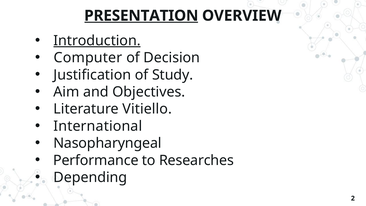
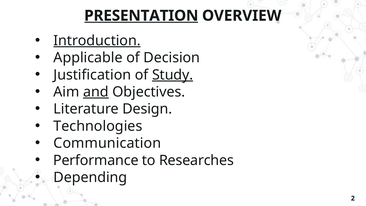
Computer: Computer -> Applicable
Study underline: none -> present
and underline: none -> present
Vitiello: Vitiello -> Design
International: International -> Technologies
Nasopharyngeal: Nasopharyngeal -> Communication
